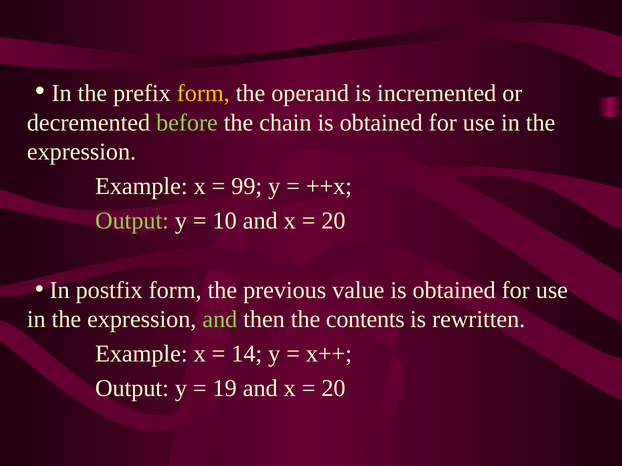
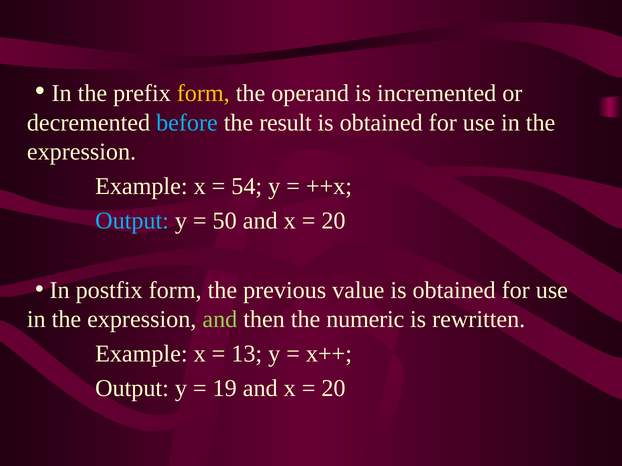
before colour: light green -> light blue
chain: chain -> result
99: 99 -> 54
Output at (132, 221) colour: light green -> light blue
10: 10 -> 50
contents: contents -> numeric
14: 14 -> 13
